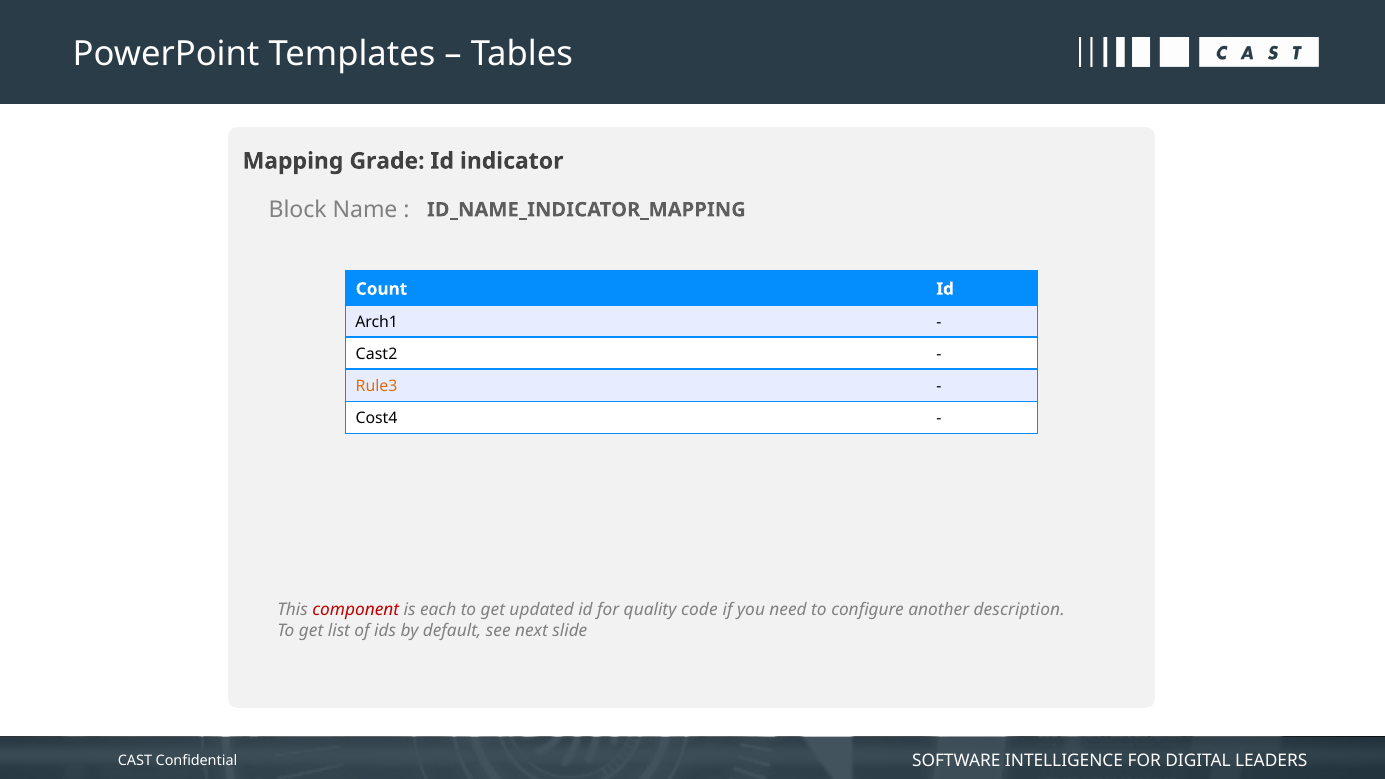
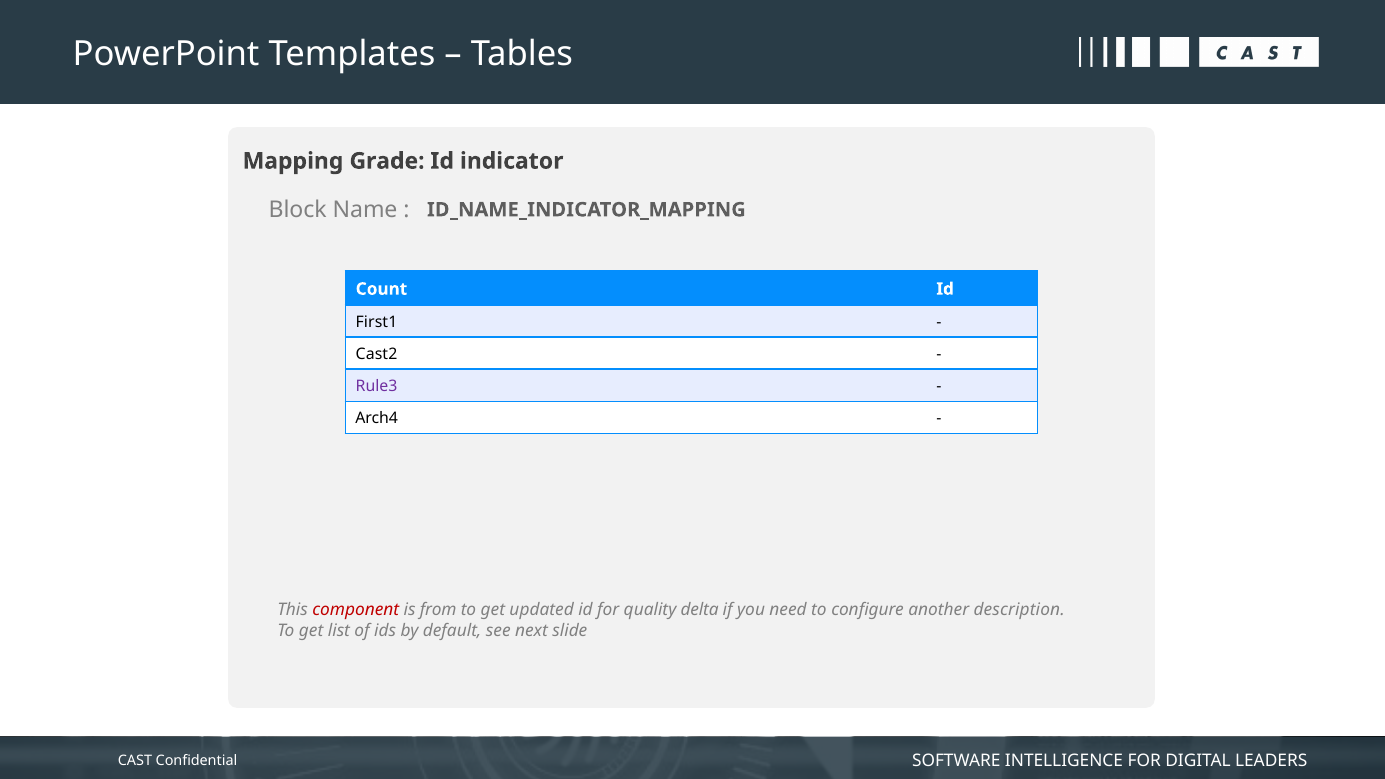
Arch1: Arch1 -> First1
Rule3 colour: orange -> purple
Cost4: Cost4 -> Arch4
each: each -> from
code: code -> delta
